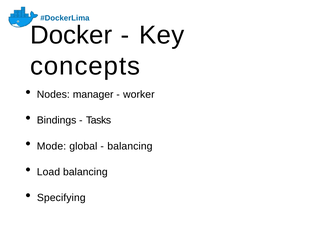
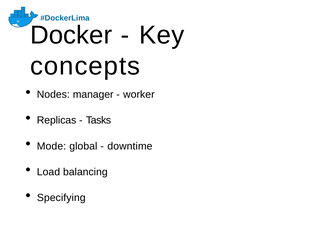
Bindings: Bindings -> Replicas
balancing at (130, 146): balancing -> downtime
